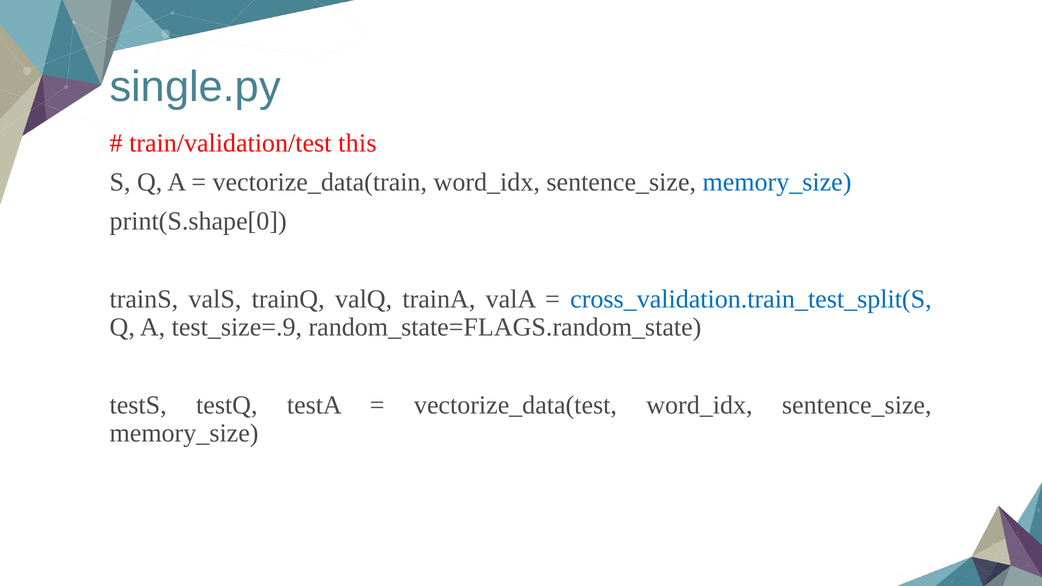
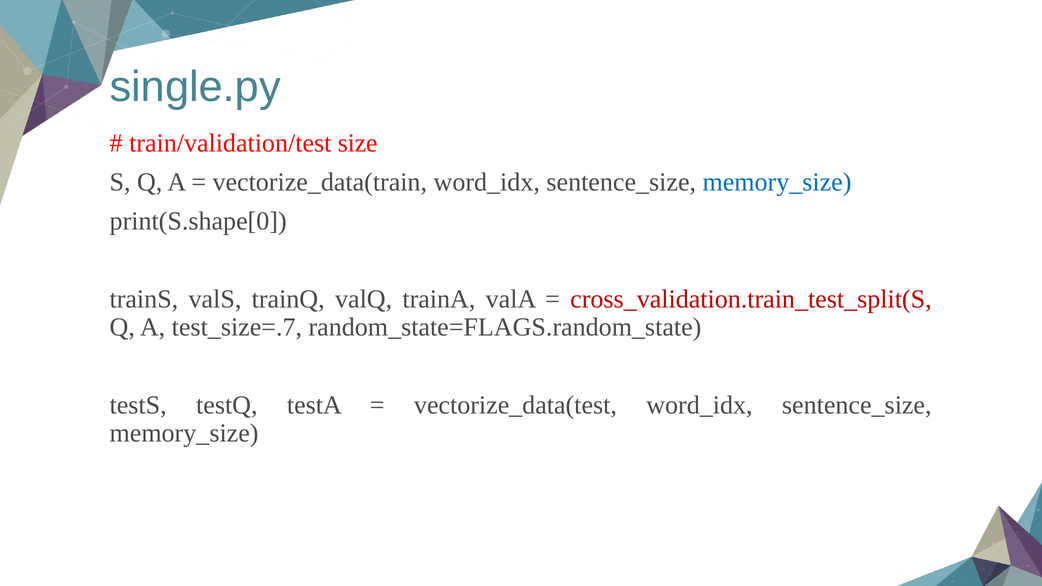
this: this -> size
cross_validation.train_test_split(S colour: blue -> red
test_size=.9: test_size=.9 -> test_size=.7
